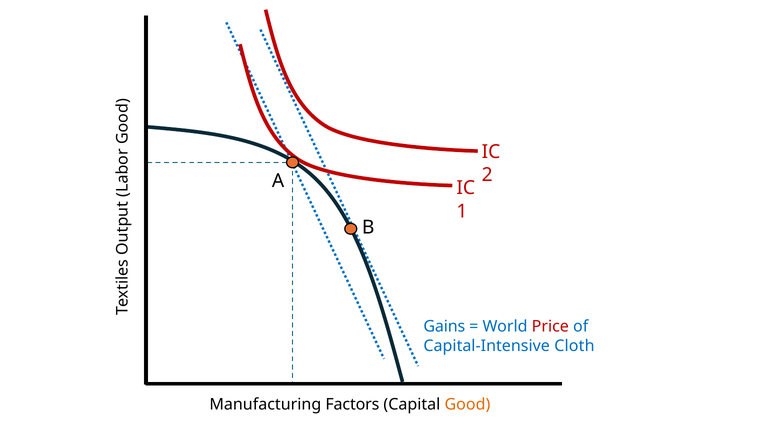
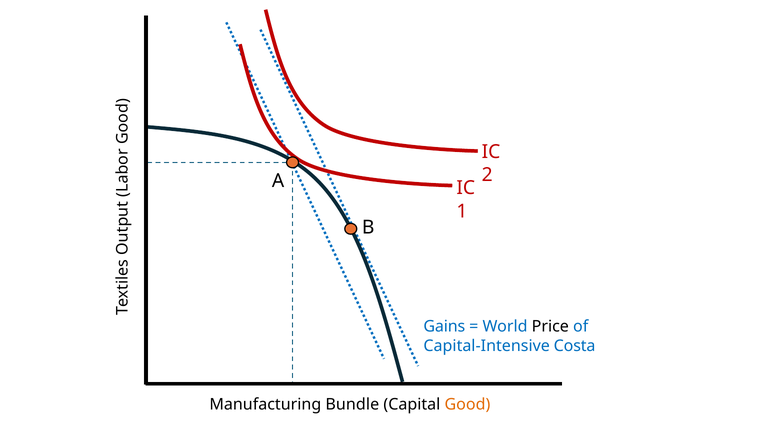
Price colour: red -> black
Cloth: Cloth -> Costa
Factors: Factors -> Bundle
